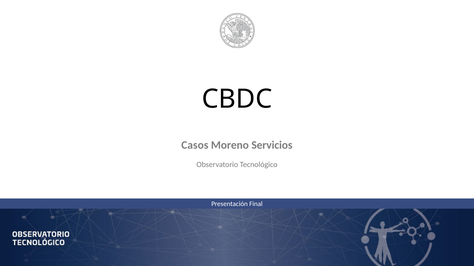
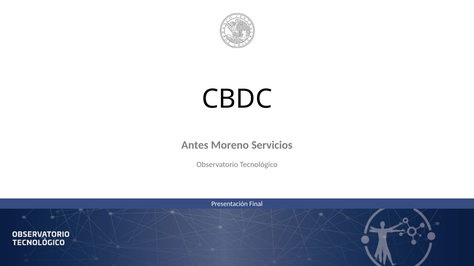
Casos: Casos -> Antes
